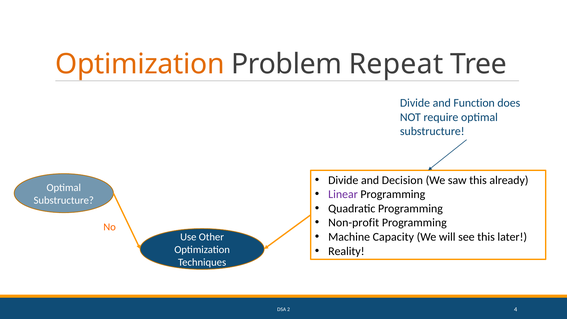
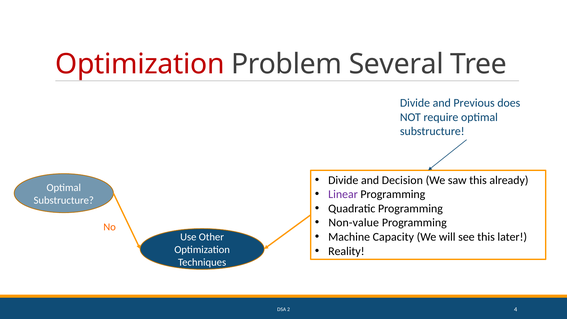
Optimization at (140, 64) colour: orange -> red
Repeat: Repeat -> Several
Function: Function -> Previous
Non-profit: Non-profit -> Non-value
